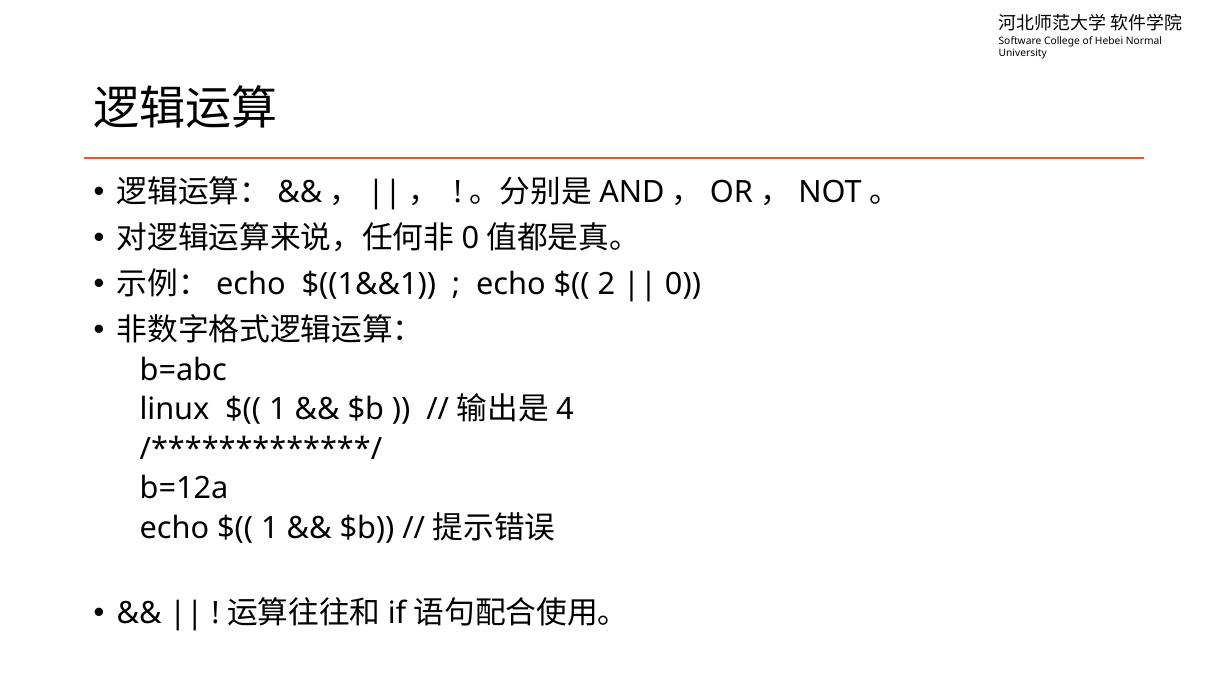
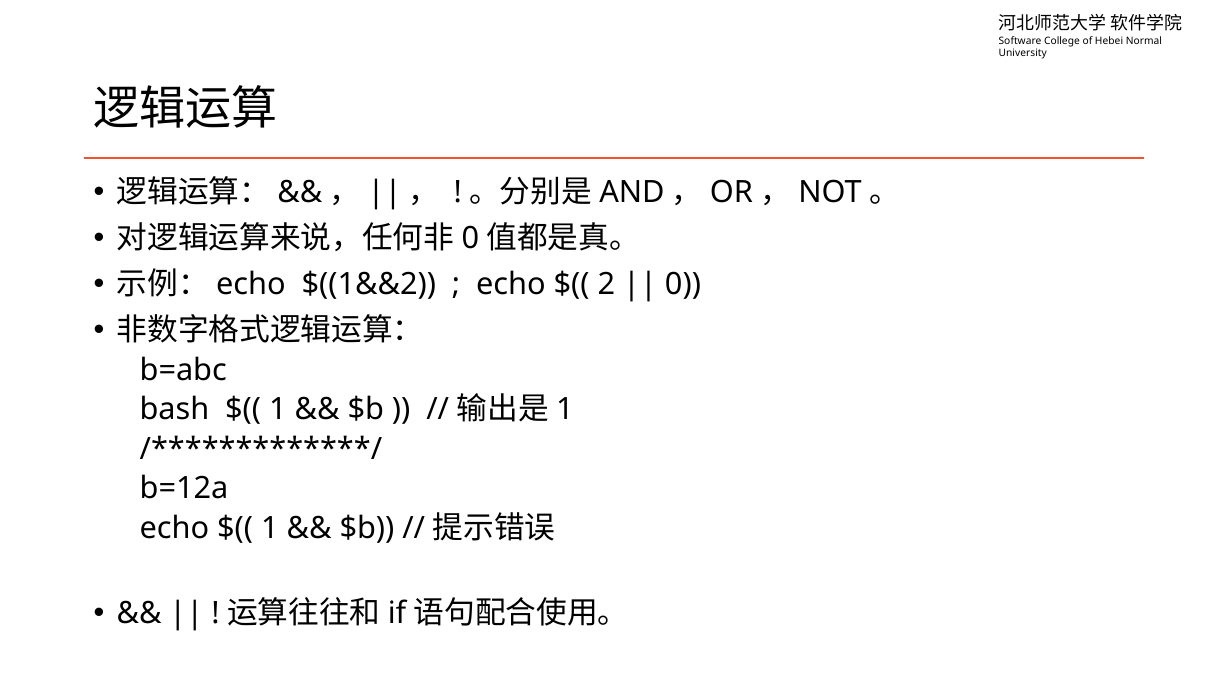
$((1&&1: $((1&&1 -> $((1&&2
linux: linux -> bash
4 at (565, 410): 4 -> 1
